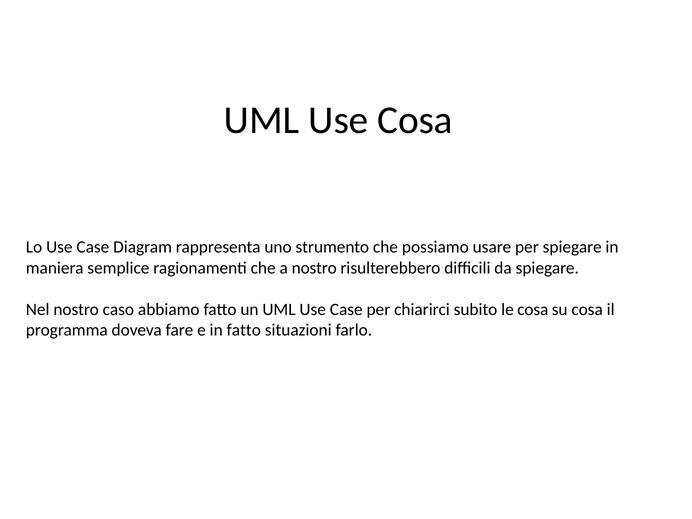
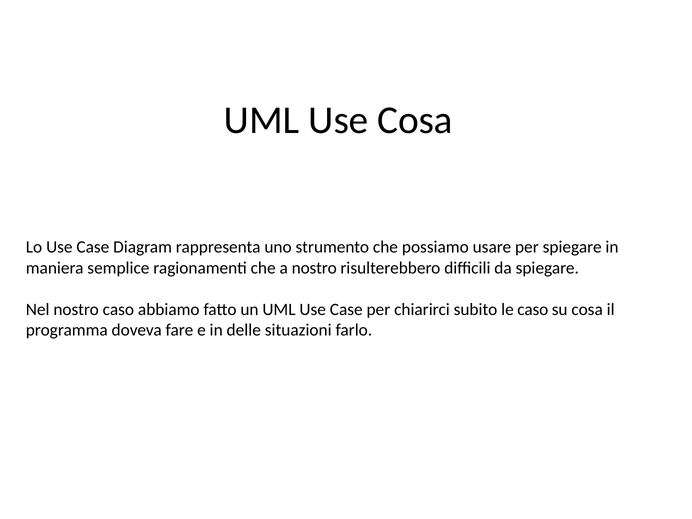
le cosa: cosa -> caso
in fatto: fatto -> delle
